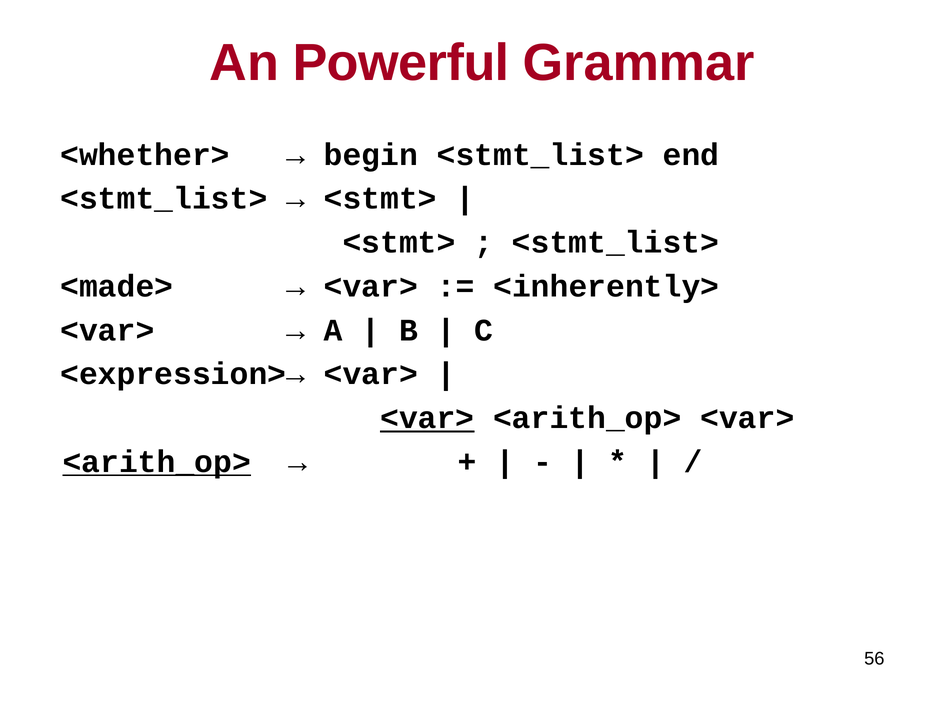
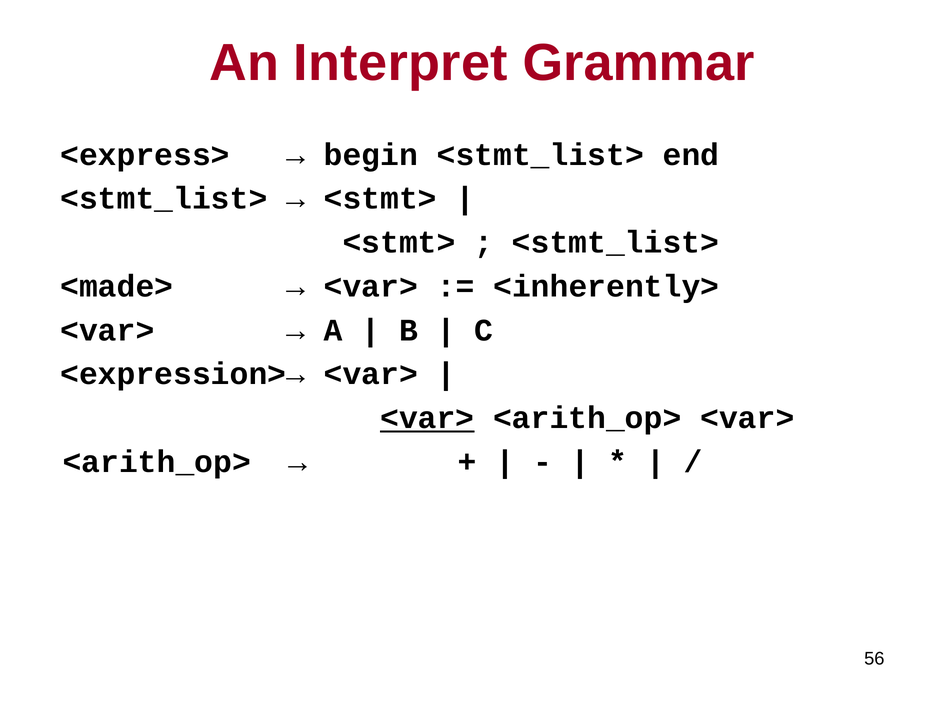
Powerful: Powerful -> Interpret
<whether>: <whether> -> <express>
<arith_op> at (157, 462) underline: present -> none
